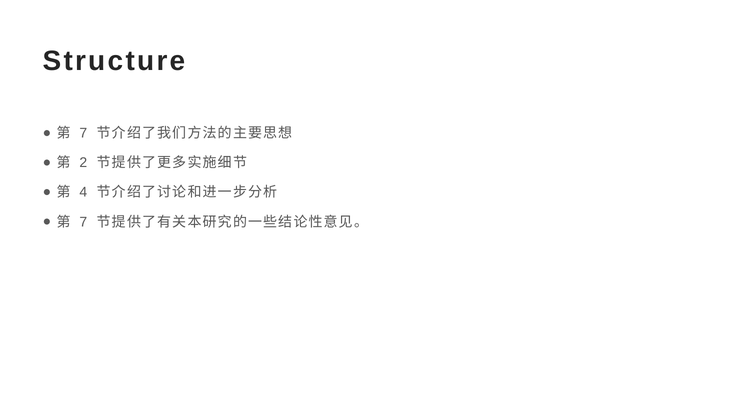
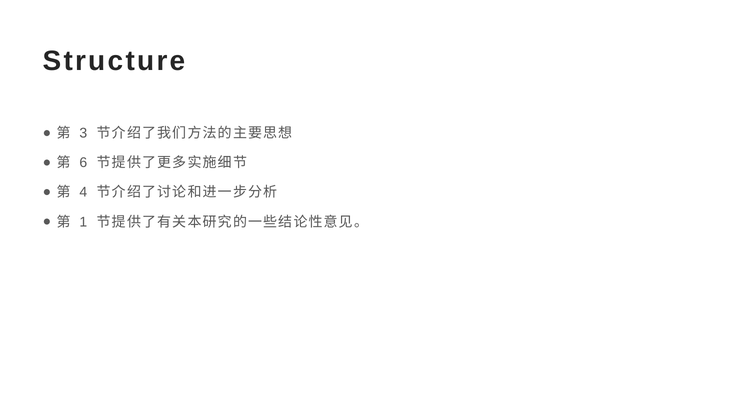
7 at (83, 133): 7 -> 3
2: 2 -> 6
7 at (83, 222): 7 -> 1
